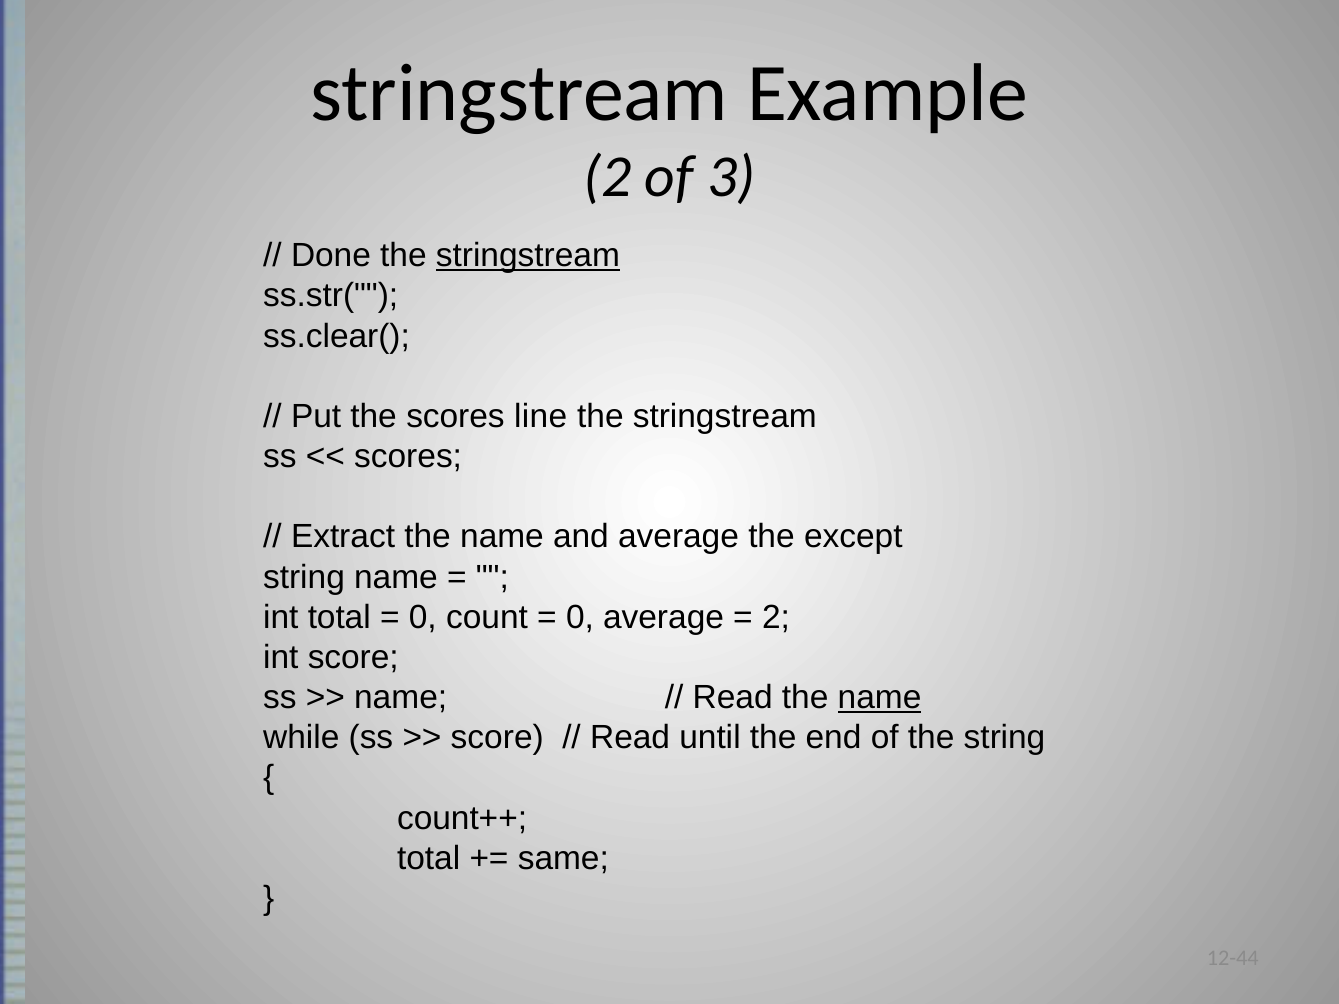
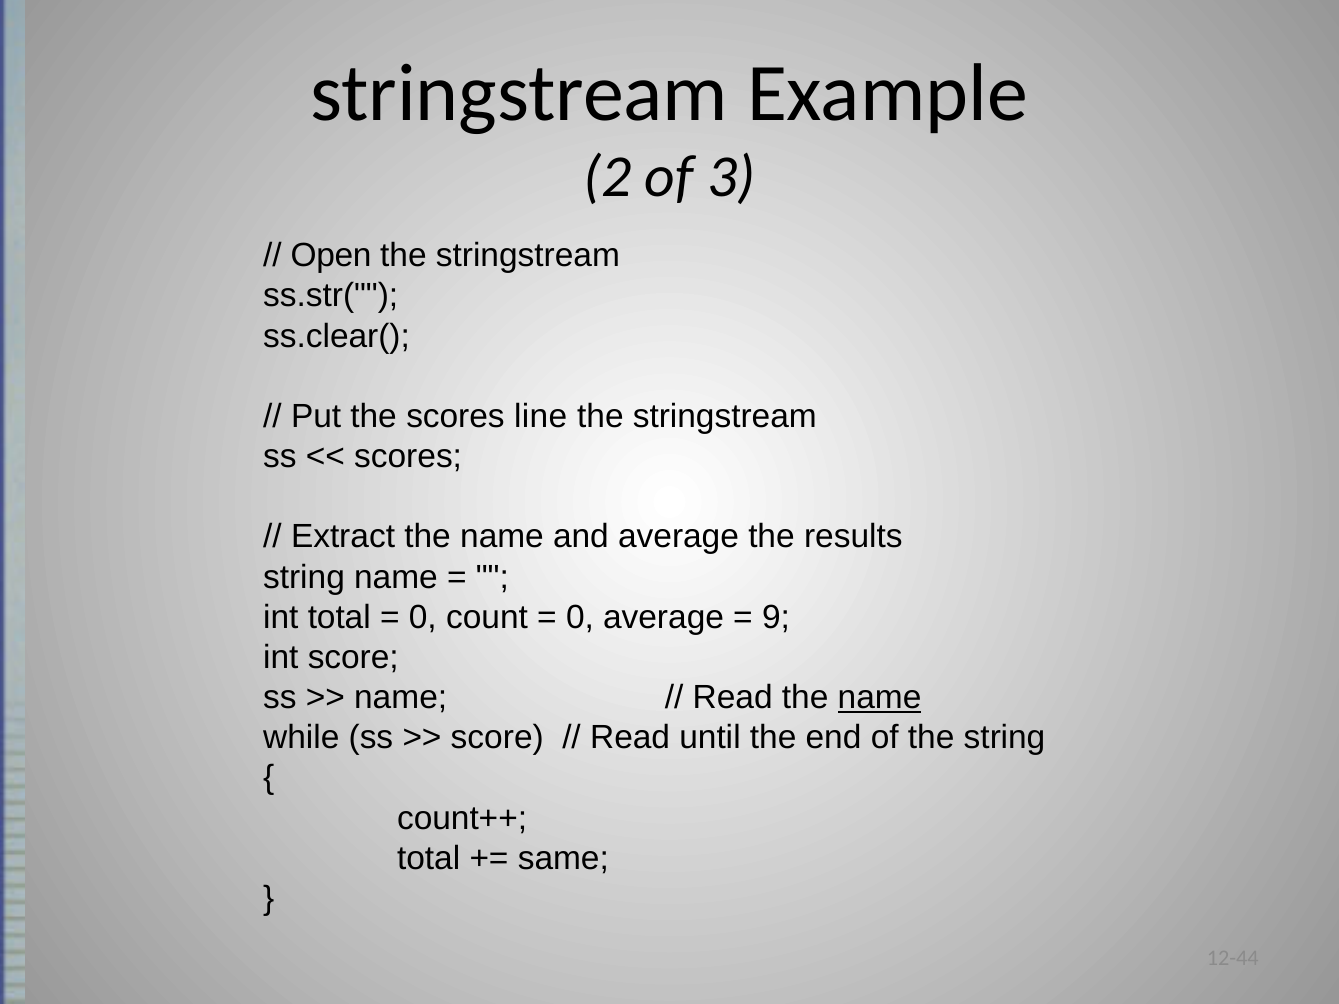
Done: Done -> Open
stringstream at (528, 256) underline: present -> none
except: except -> results
2 at (776, 617): 2 -> 9
